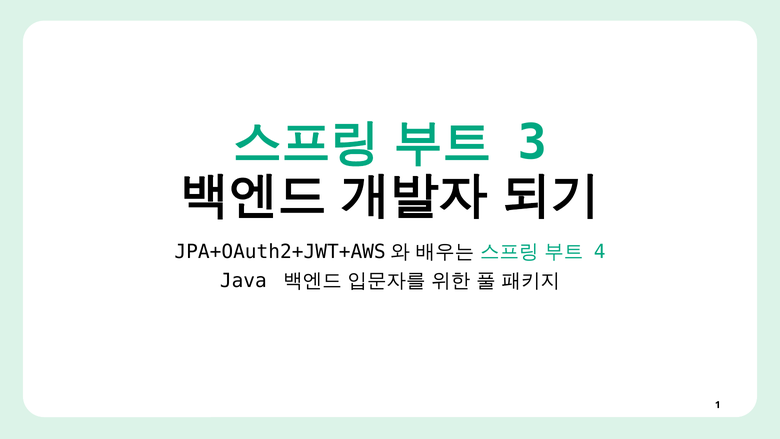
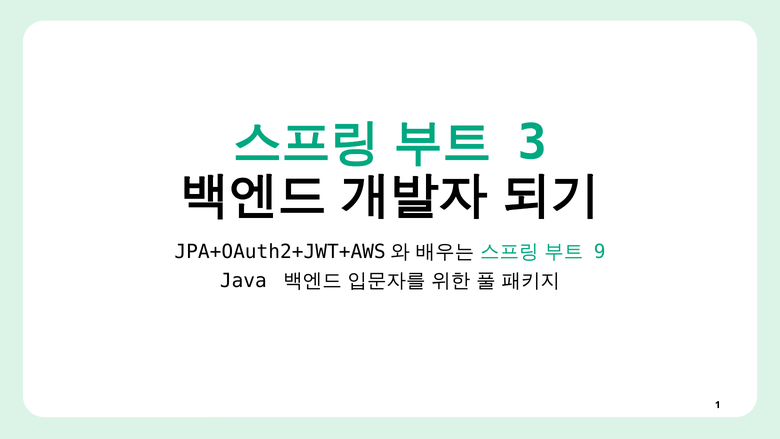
4: 4 -> 9
